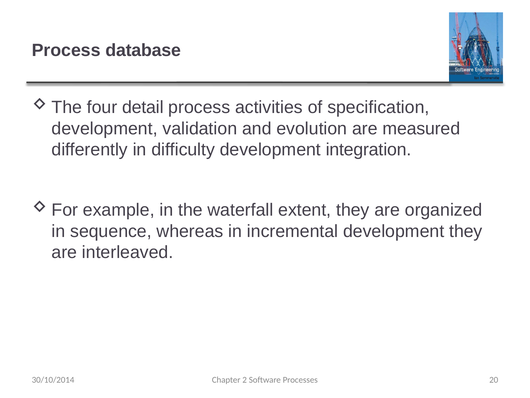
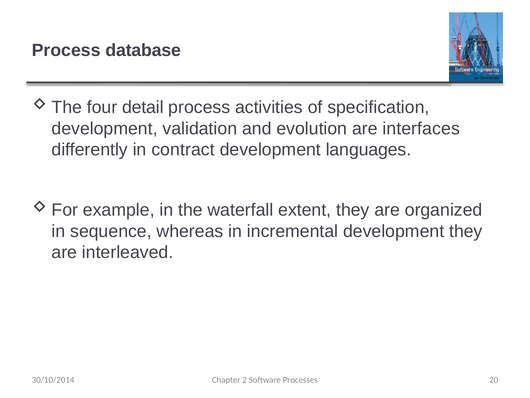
measured: measured -> interfaces
difficulty: difficulty -> contract
integration: integration -> languages
